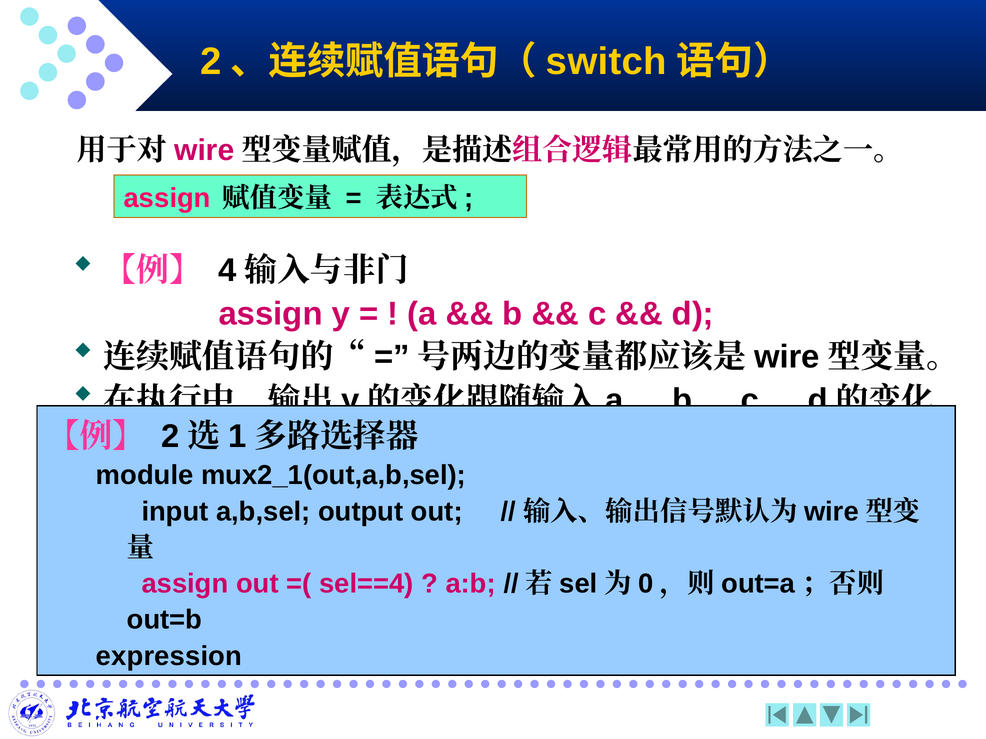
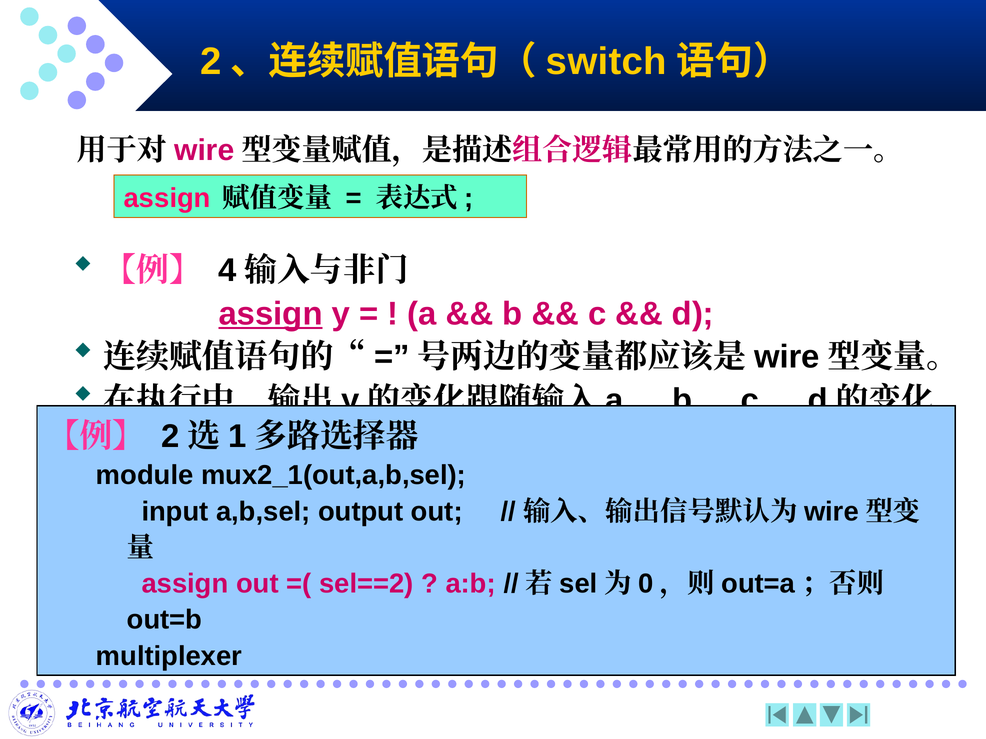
assign at (271, 314) underline: none -> present
sel==4: sel==4 -> sel==2
expression: expression -> multiplexer
